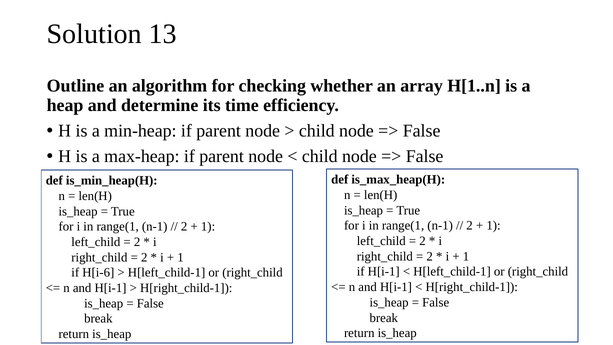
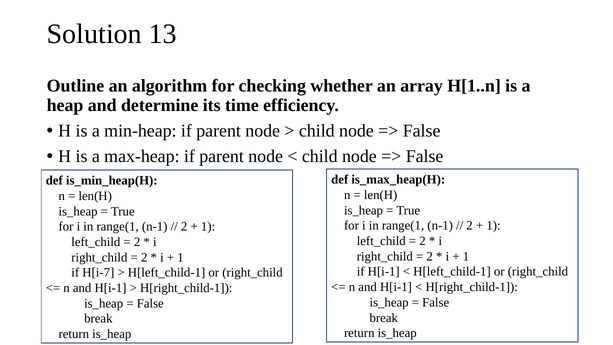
H[i-6: H[i-6 -> H[i-7
